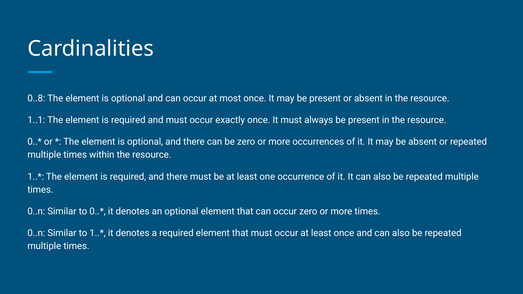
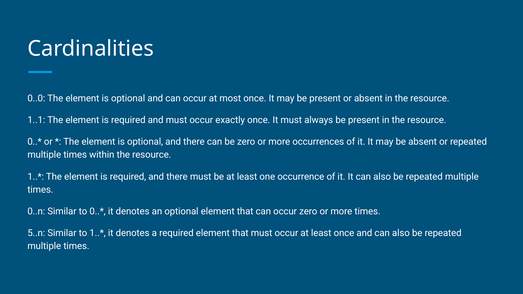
0..8: 0..8 -> 0..0
0..n at (36, 233): 0..n -> 5..n
